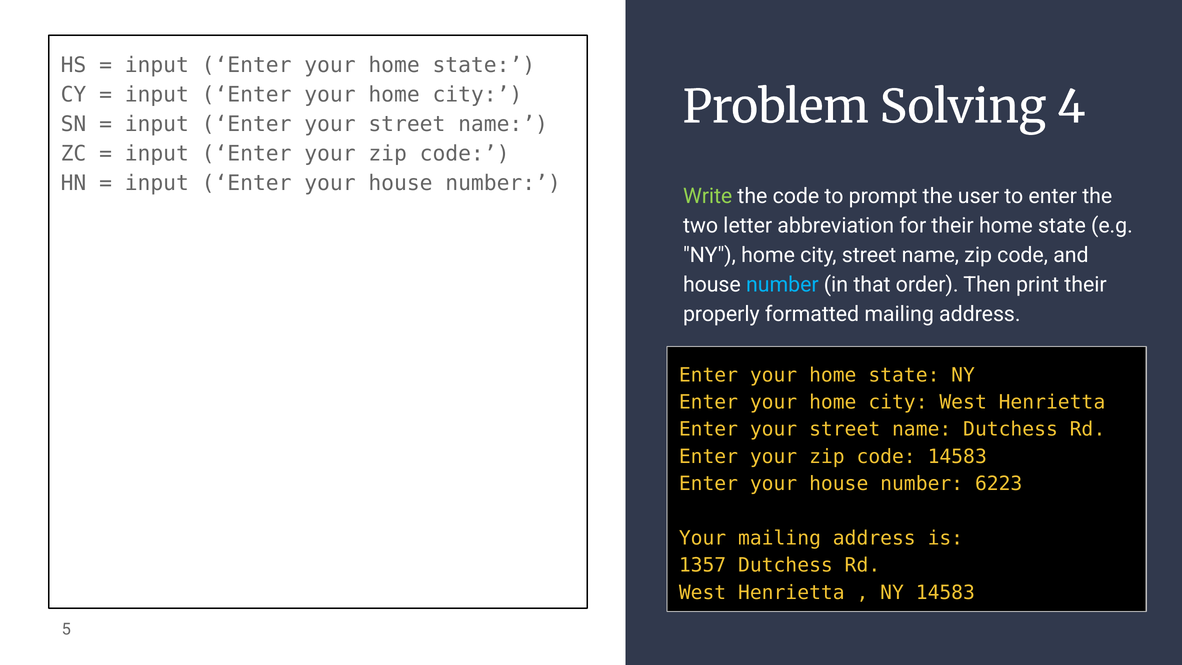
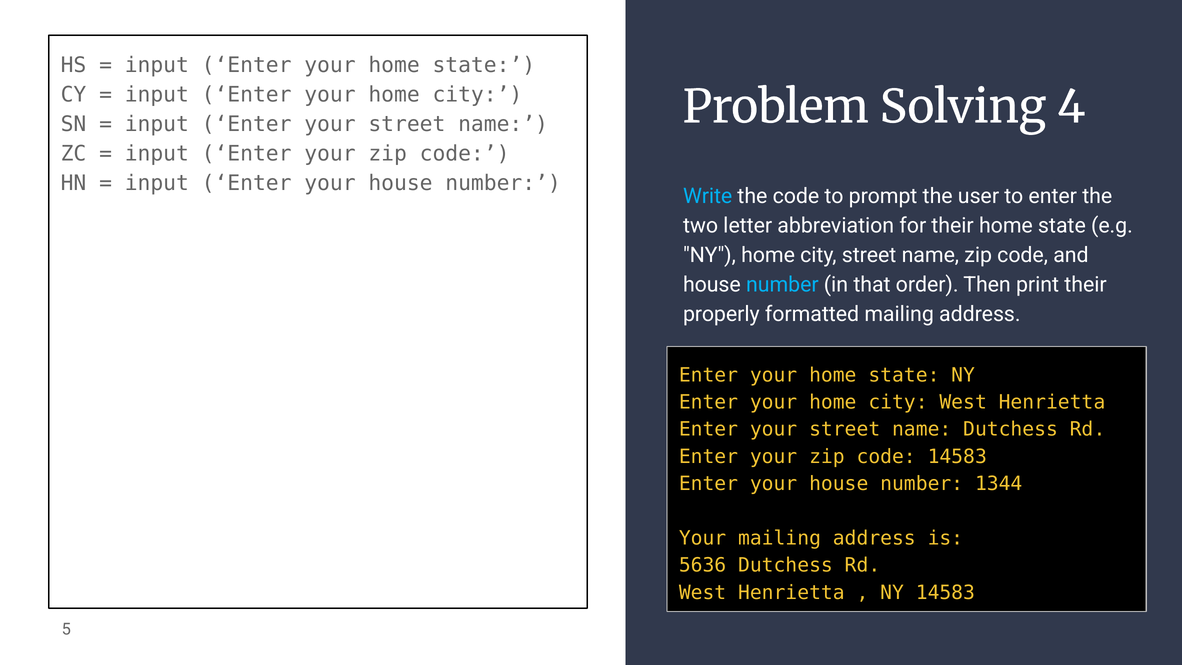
Write colour: light green -> light blue
6223: 6223 -> 1344
1357: 1357 -> 5636
